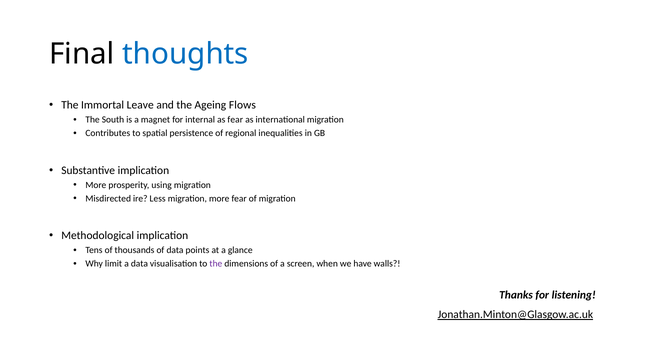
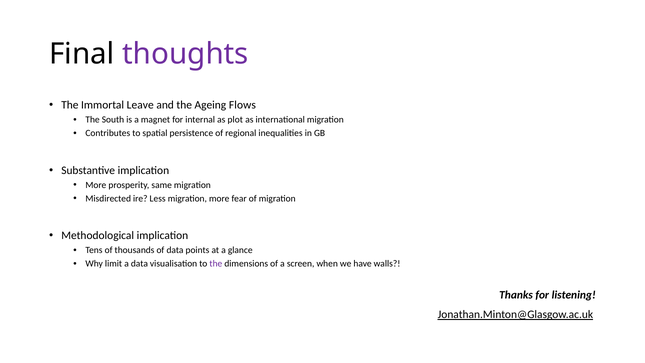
thoughts colour: blue -> purple
as fear: fear -> plot
using: using -> same
